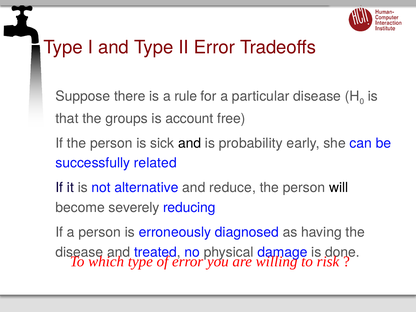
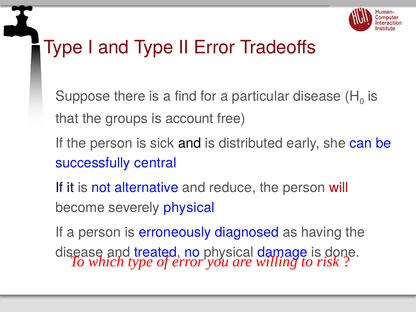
rule: rule -> find
probability: probability -> distributed
related: related -> central
will colour: black -> red
severely reducing: reducing -> physical
